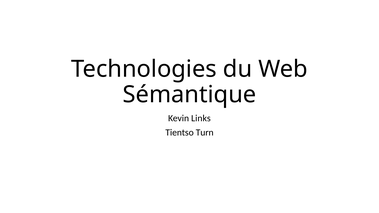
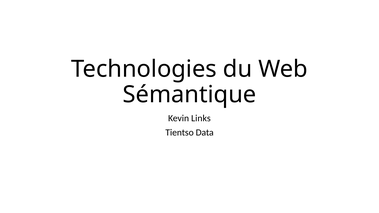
Turn: Turn -> Data
